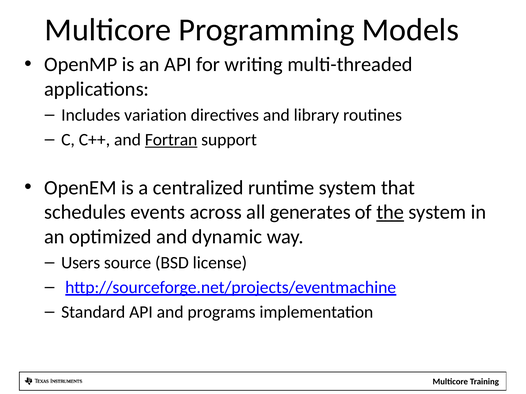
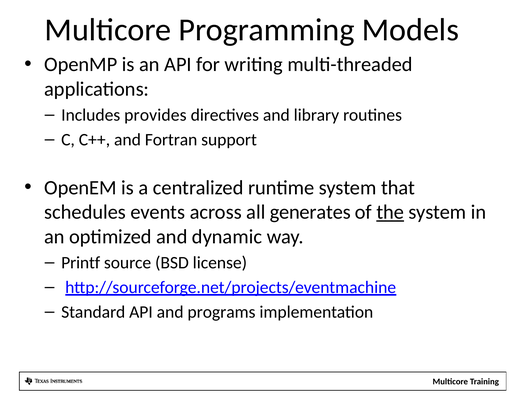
variation: variation -> provides
Fortran underline: present -> none
Users: Users -> Printf
